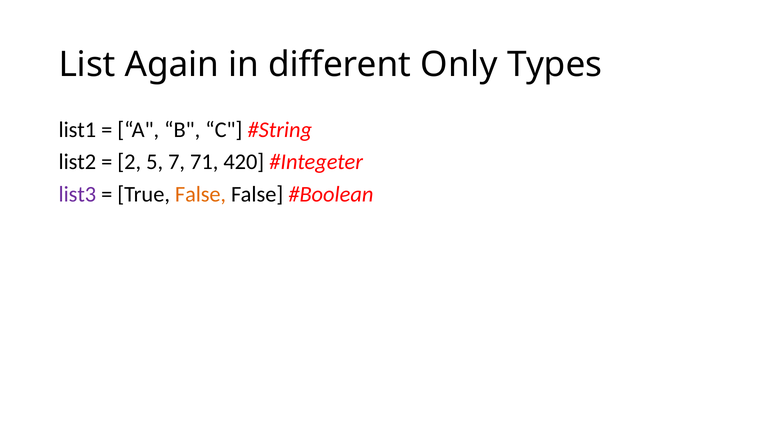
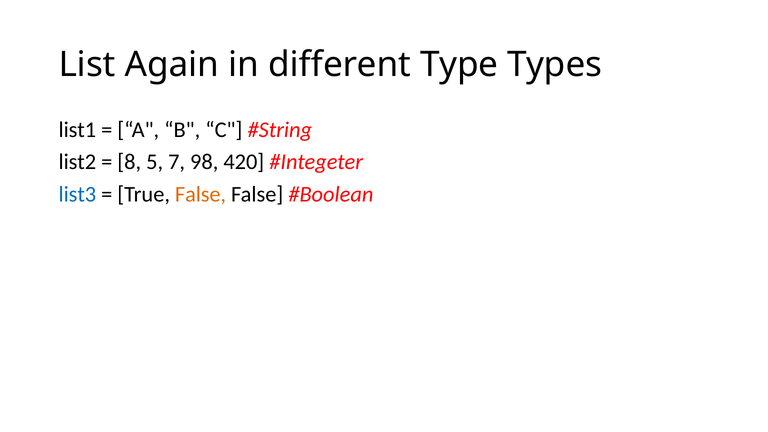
Only: Only -> Type
2: 2 -> 8
71: 71 -> 98
list3 colour: purple -> blue
